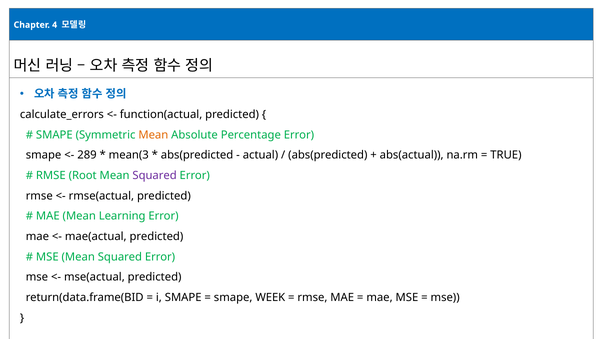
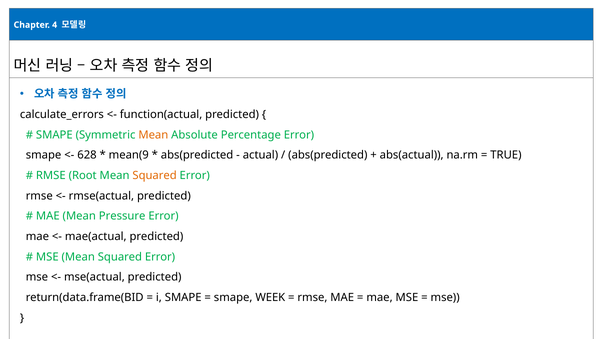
289: 289 -> 628
mean(3: mean(3 -> mean(9
Squared at (155, 175) colour: purple -> orange
Learning: Learning -> Pressure
